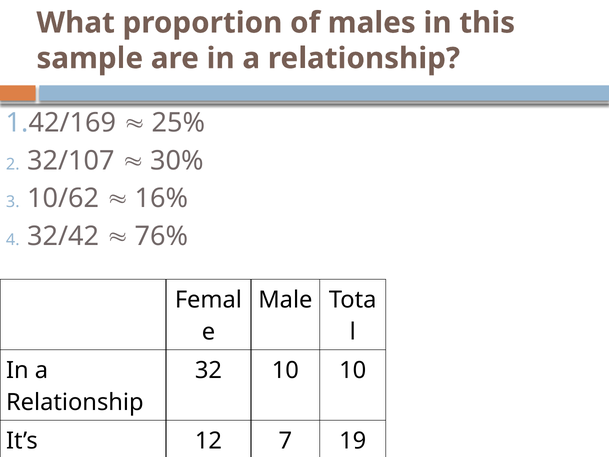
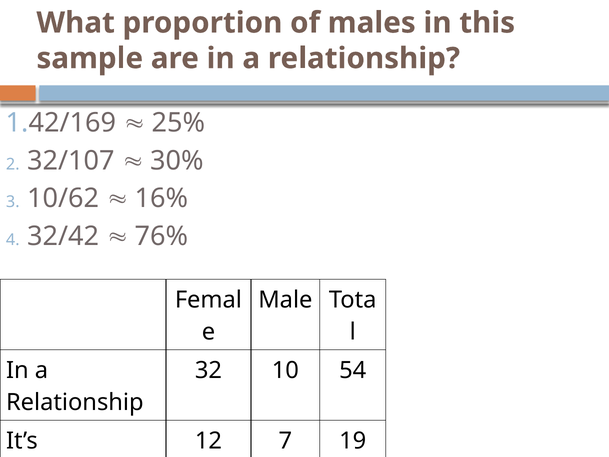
10 10: 10 -> 54
